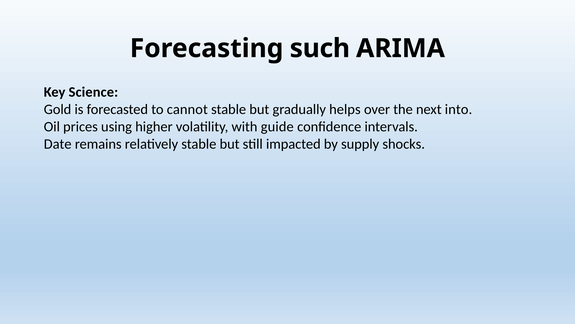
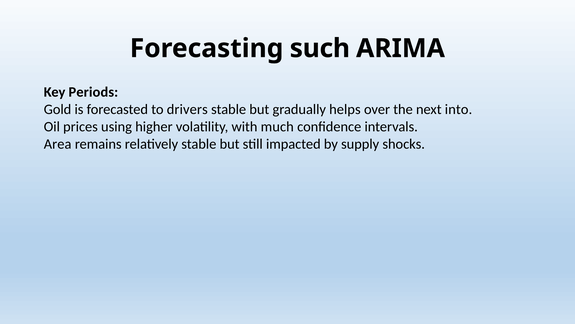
Science: Science -> Periods
cannot: cannot -> drivers
guide: guide -> much
Date: Date -> Area
